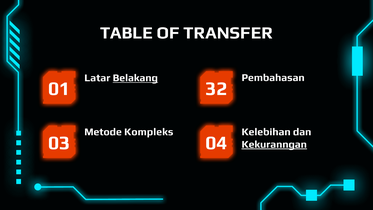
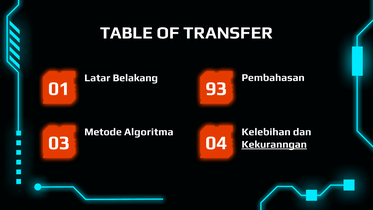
Belakang underline: present -> none
32: 32 -> 93
Kompleks: Kompleks -> Algoritma
